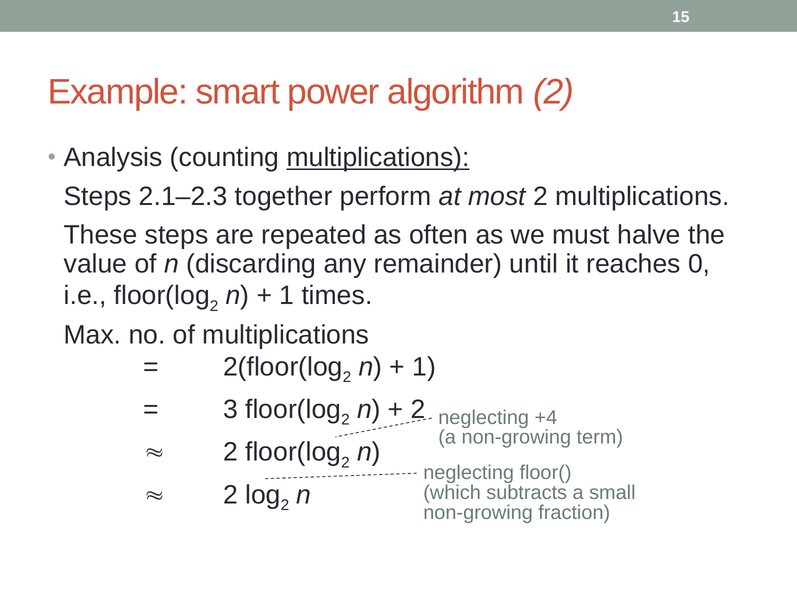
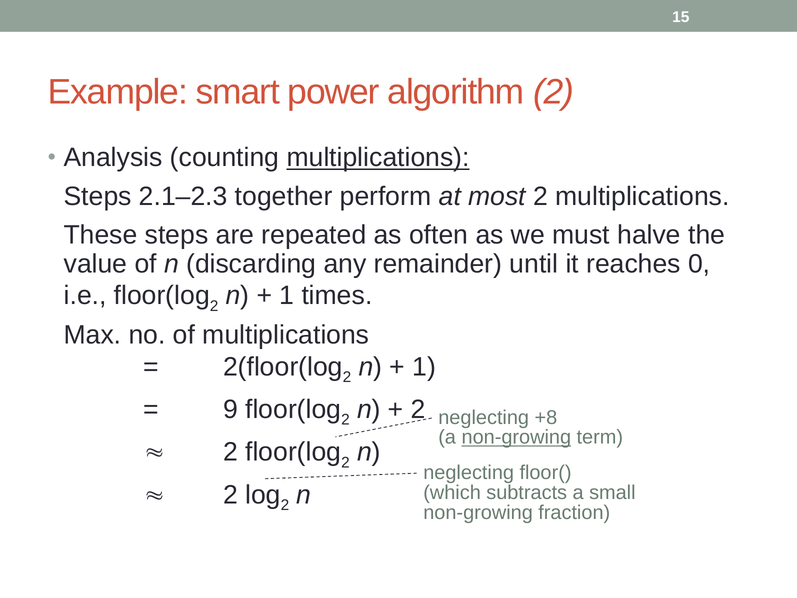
3: 3 -> 9
+4: +4 -> +8
non-growing at (516, 437) underline: none -> present
